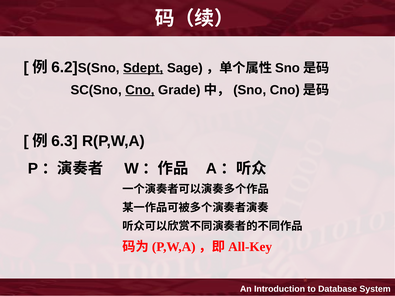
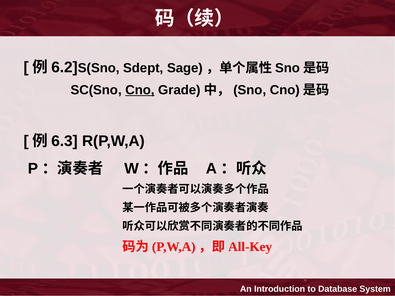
Sdept underline: present -> none
